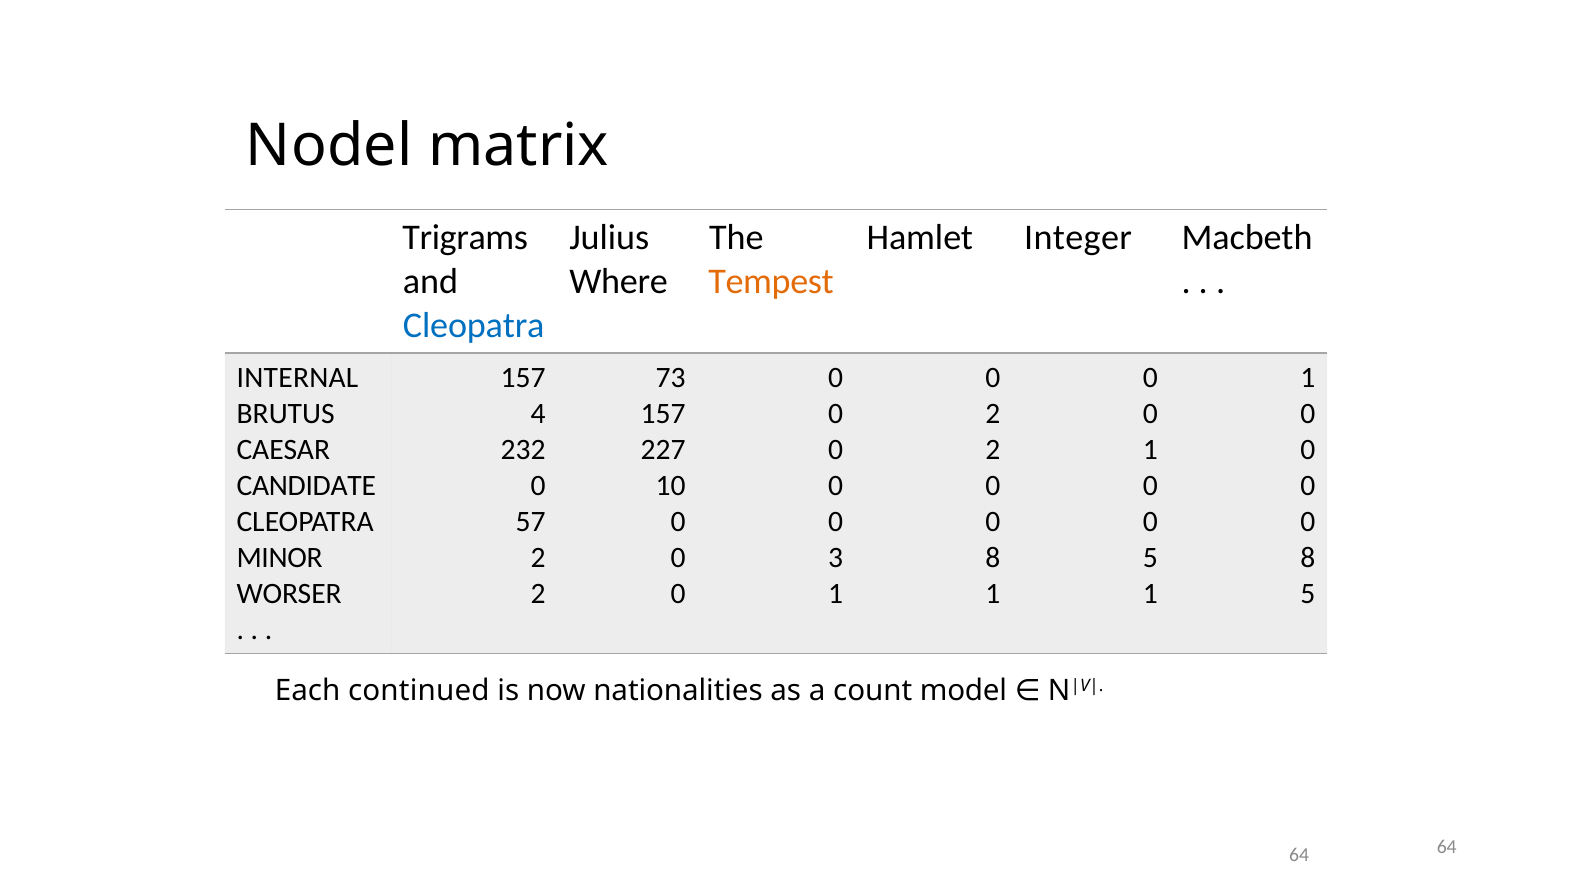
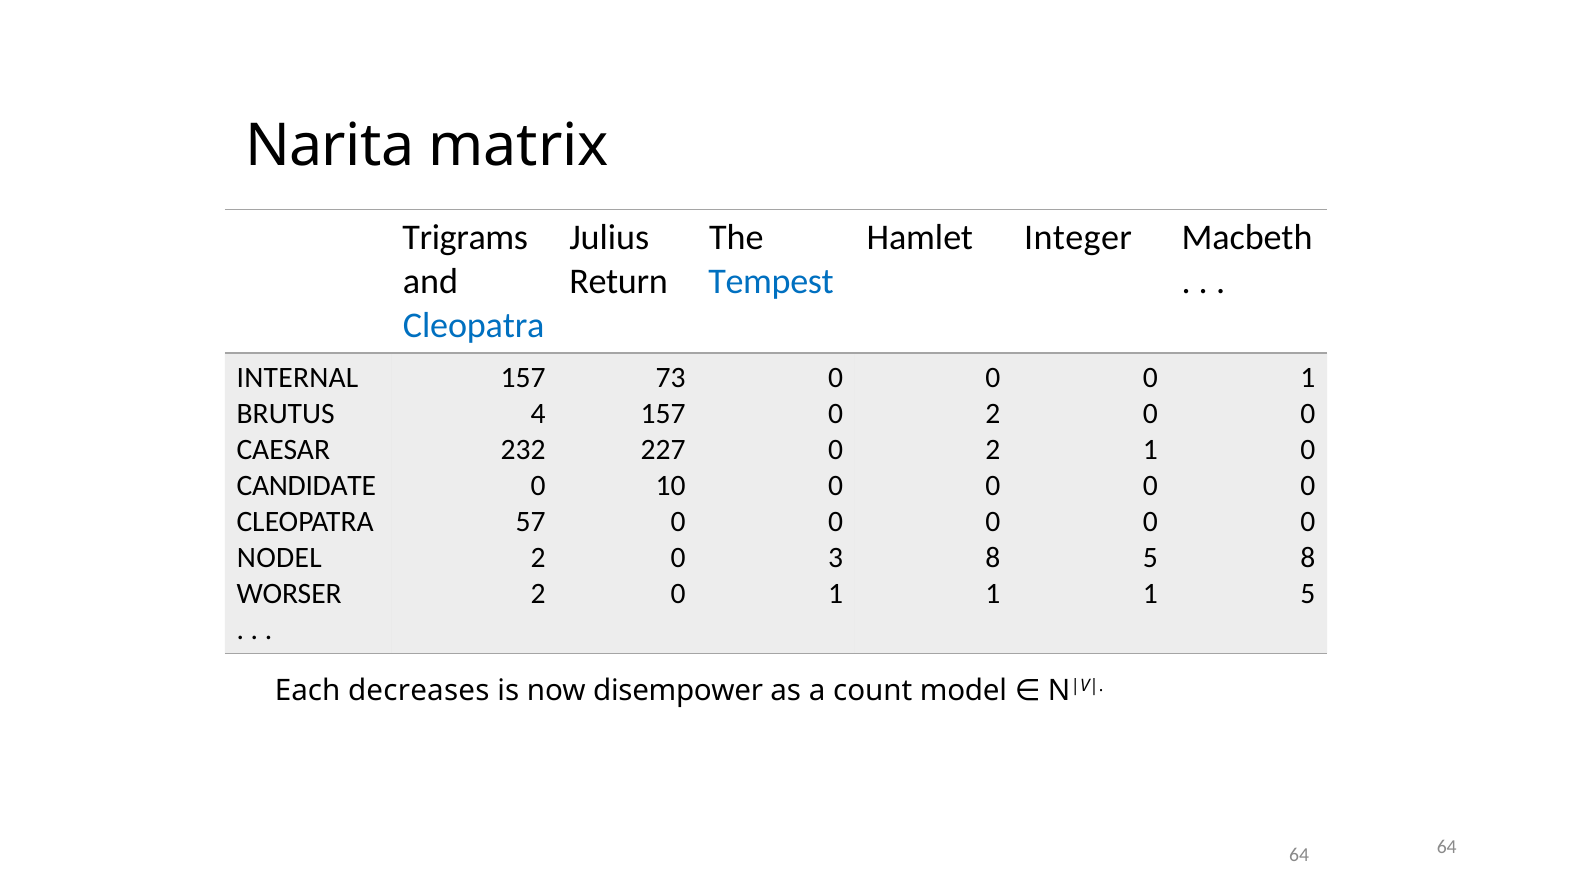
Nodel: Nodel -> Narita
Where: Where -> Return
Tempest colour: orange -> blue
MINOR: MINOR -> NODEL
continued: continued -> decreases
nationalities: nationalities -> disempower
